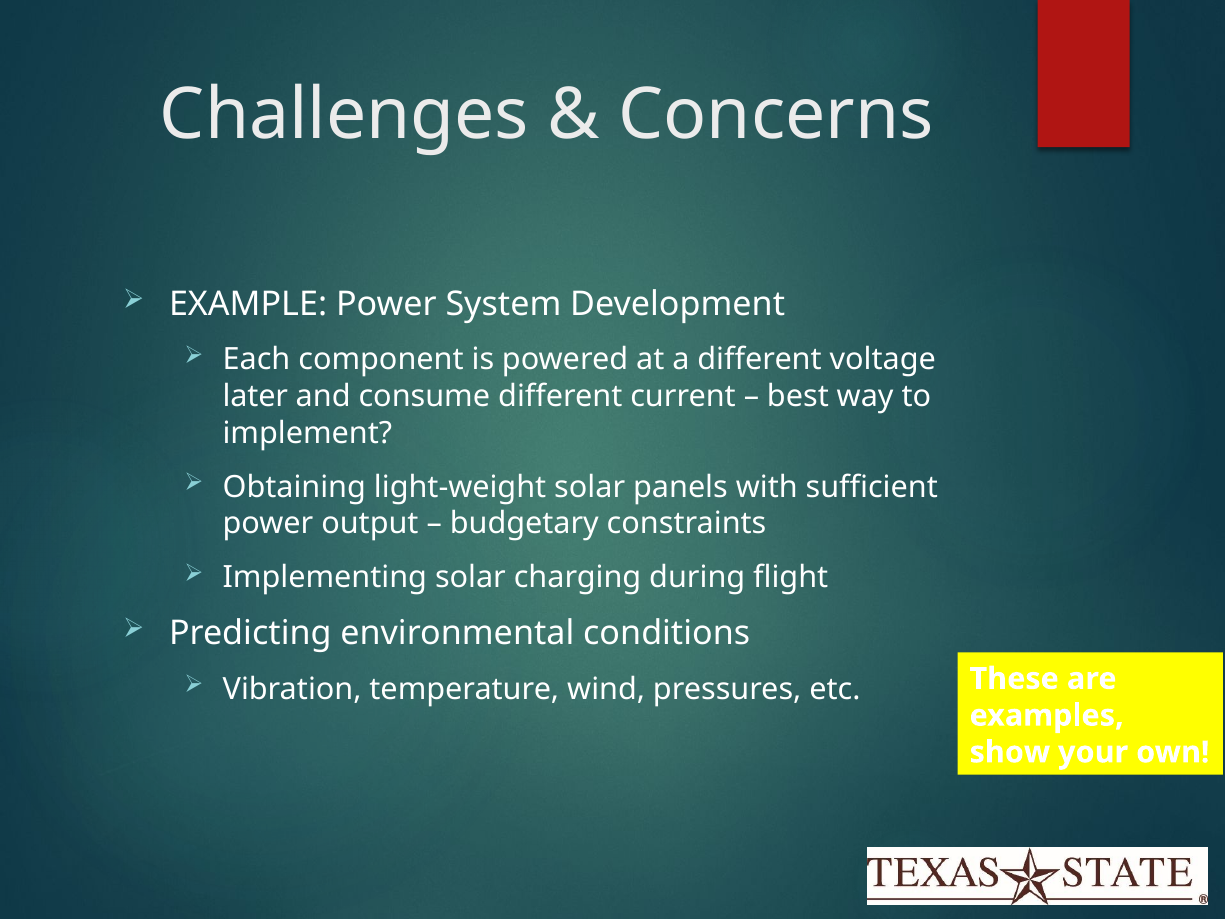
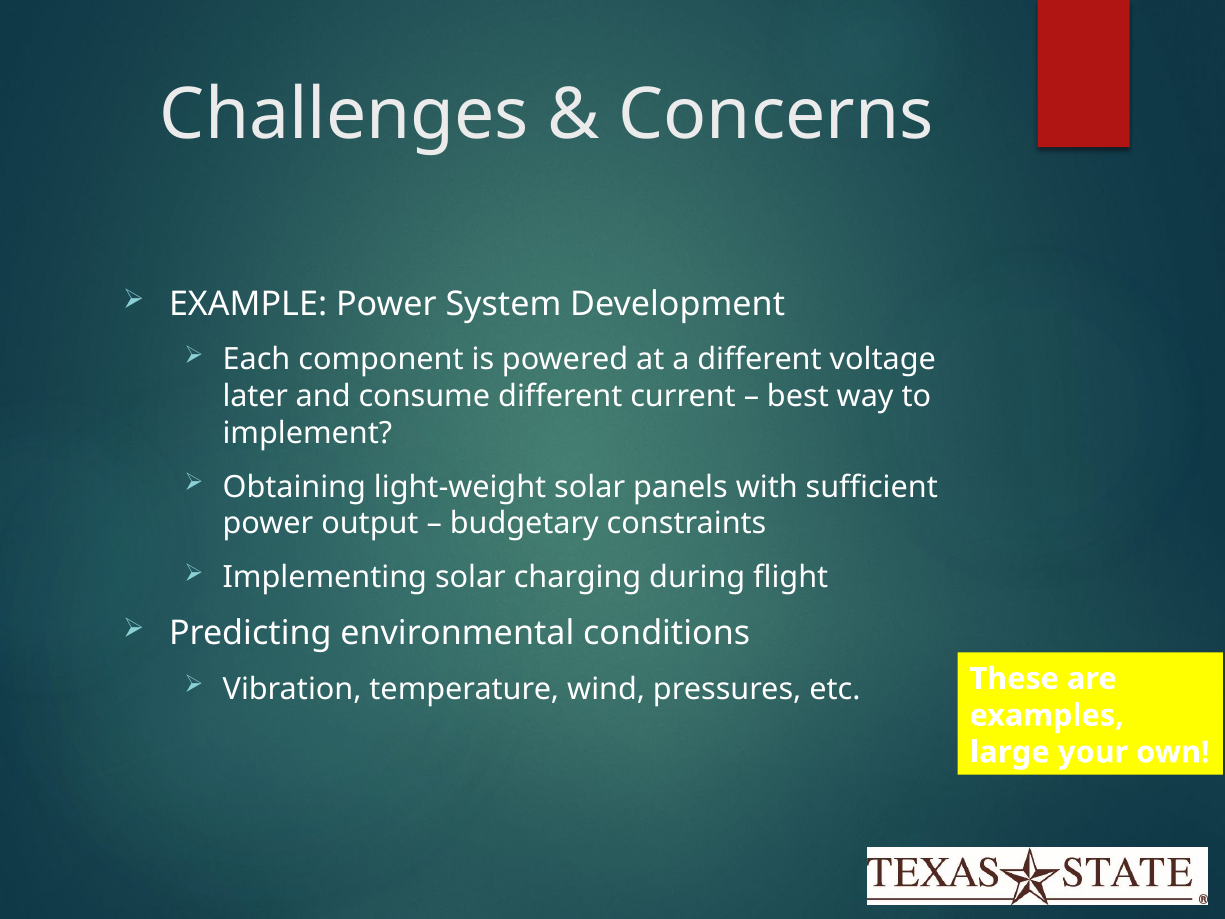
show: show -> large
